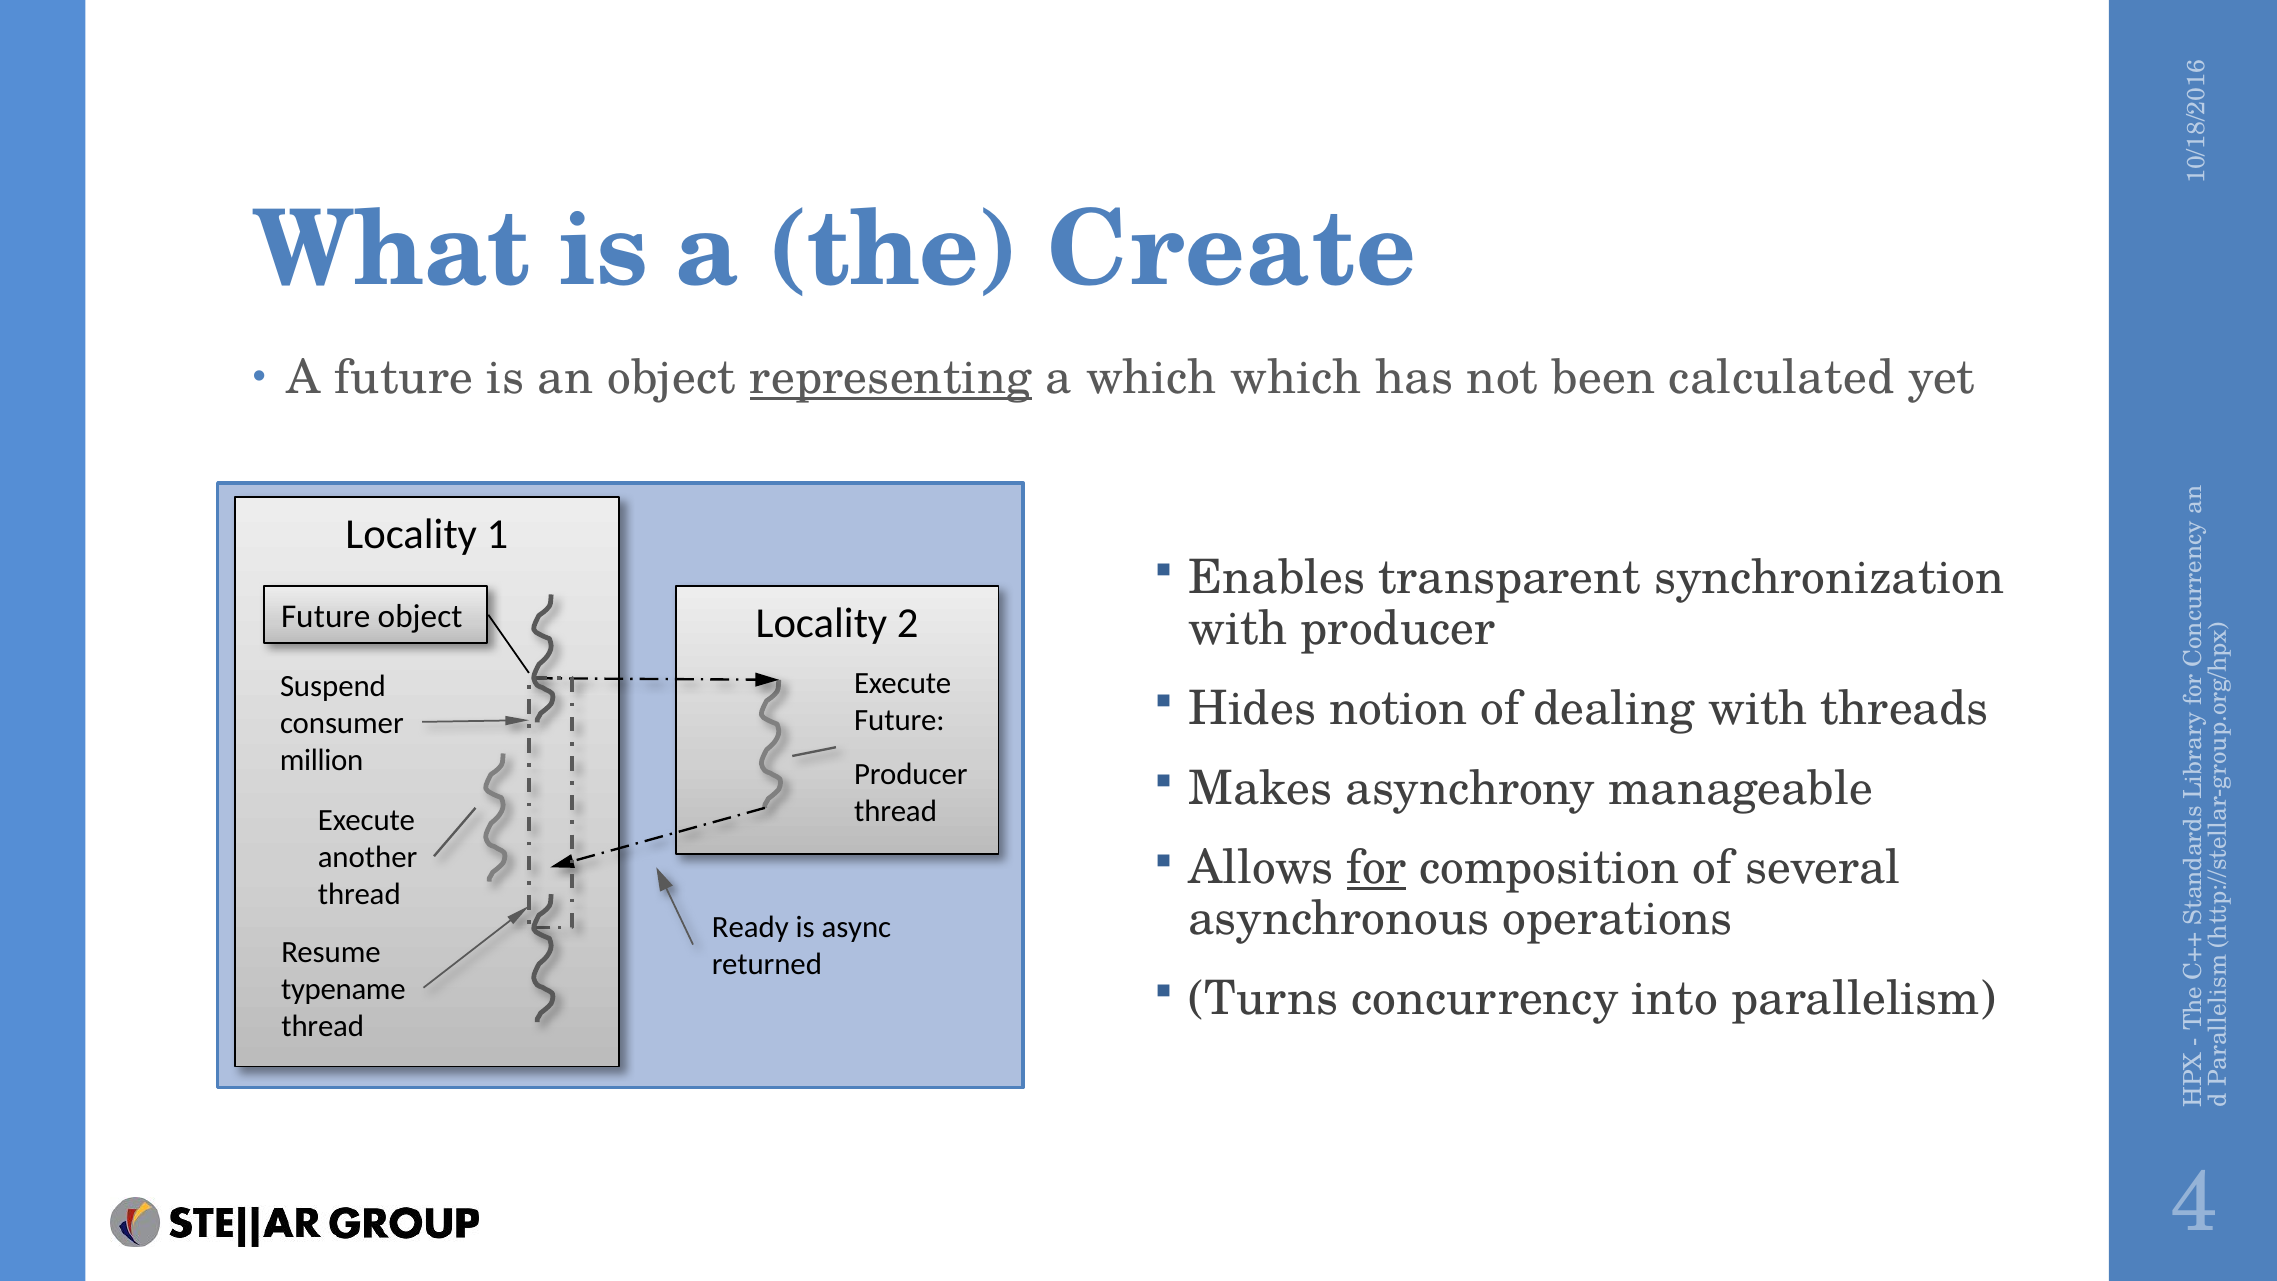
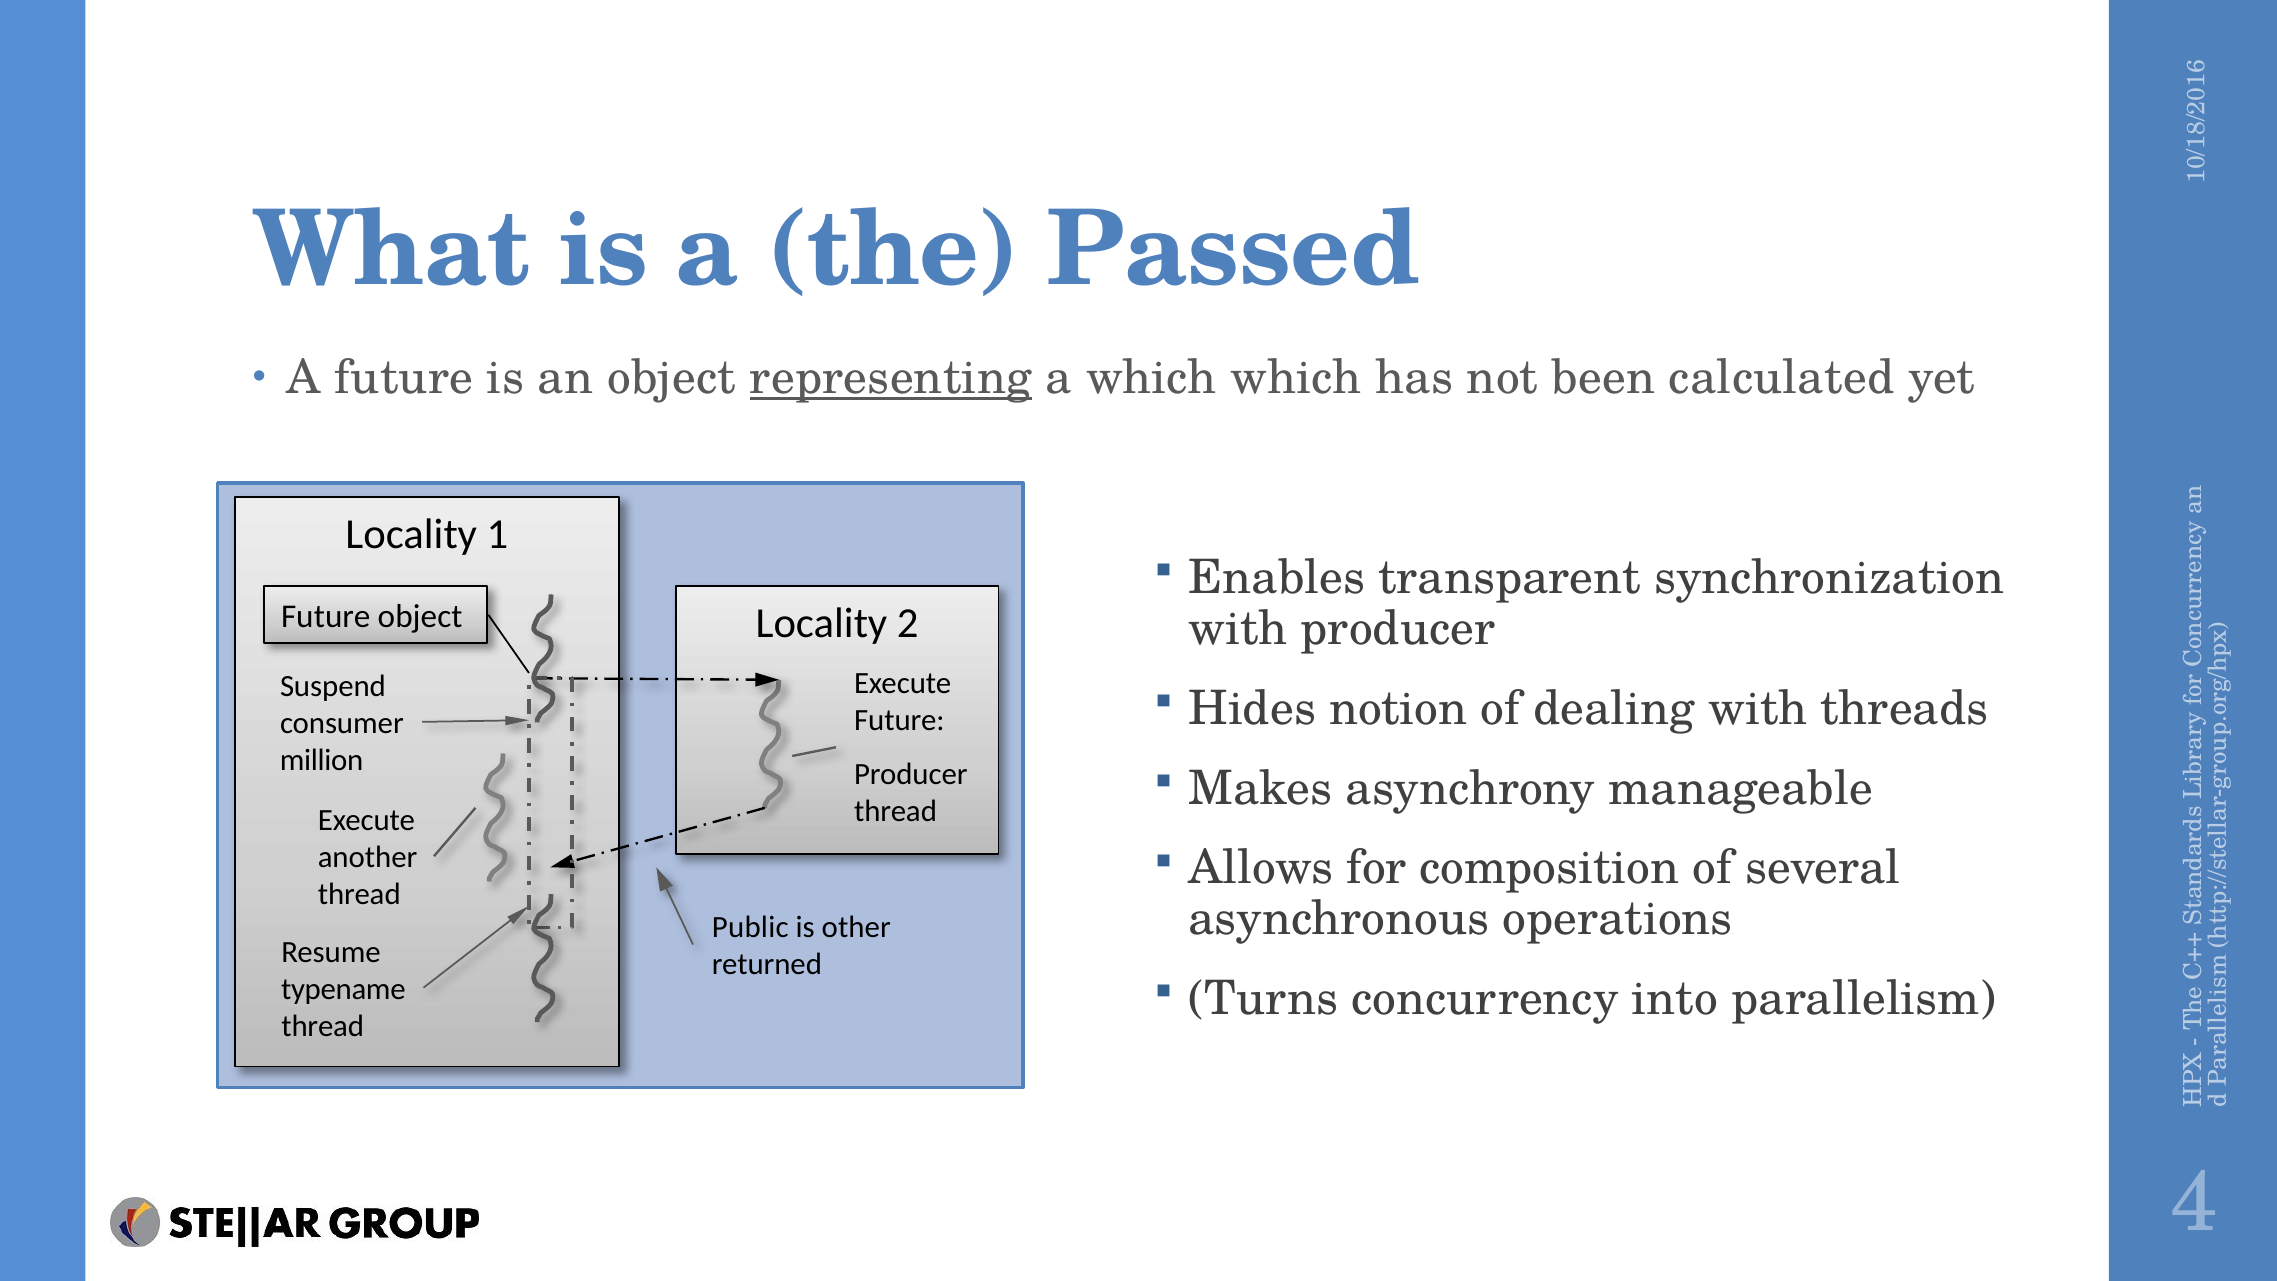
Create: Create -> Passed
for underline: present -> none
Ready: Ready -> Public
async: async -> other
